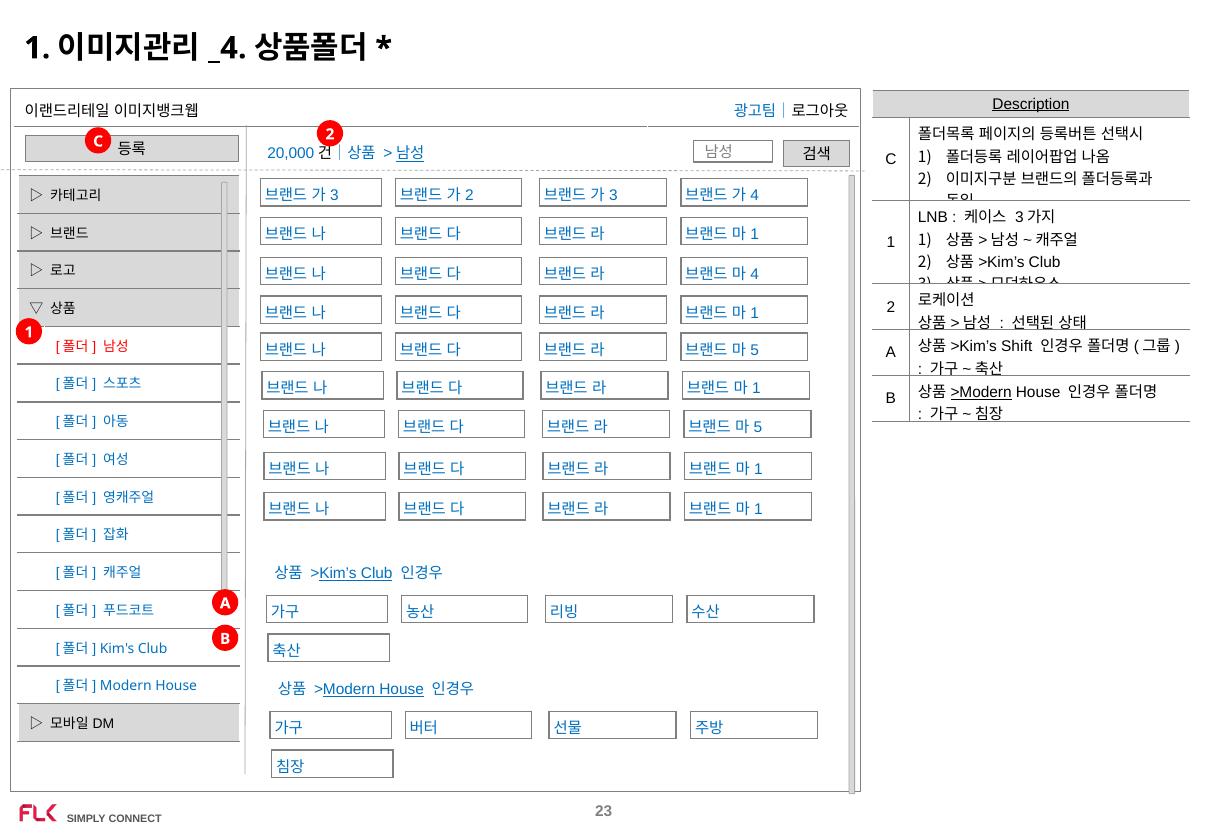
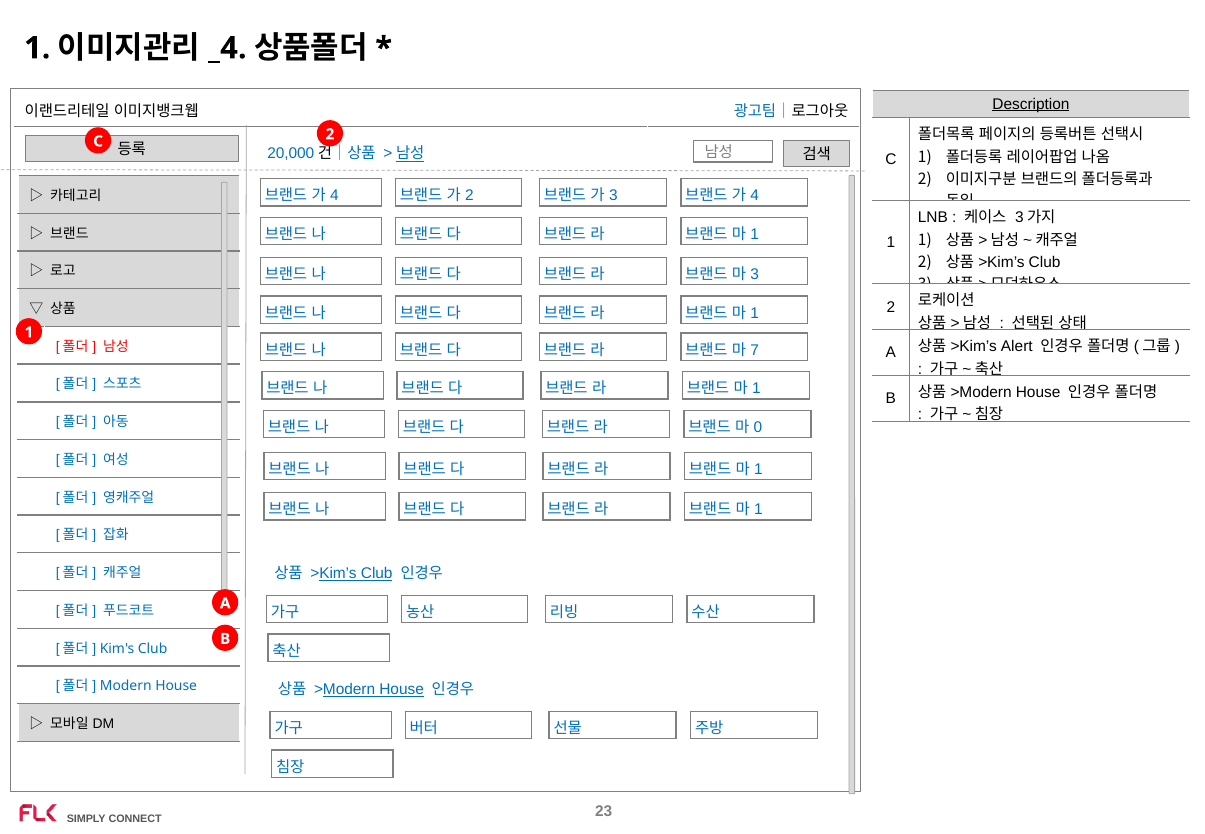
3 at (334, 196): 3 -> 4
4 at (755, 275): 4 -> 3
5 at (755, 350): 5 -> 7
Shift: Shift -> Alert
>Modern at (981, 393) underline: present -> none
5 at (758, 427): 5 -> 0
